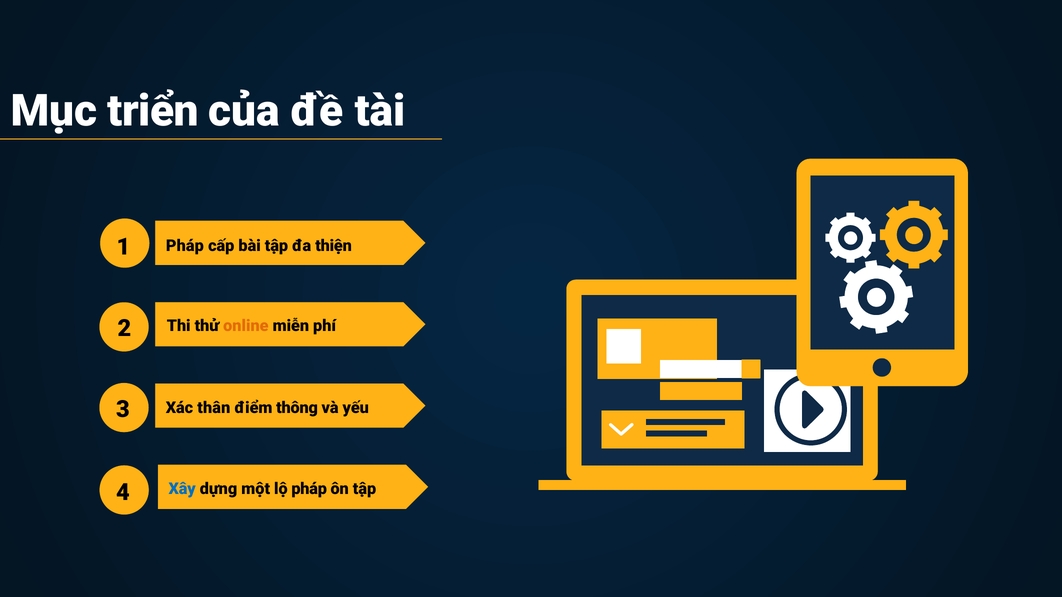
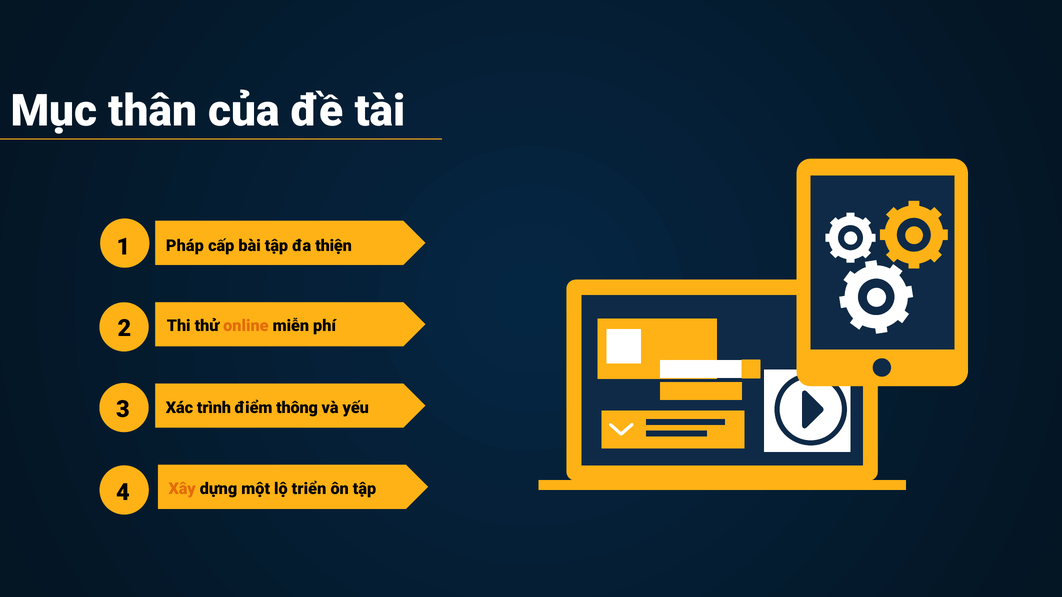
triển: triển -> thân
thân: thân -> trình
Xây colour: blue -> orange
lộ pháp: pháp -> triển
